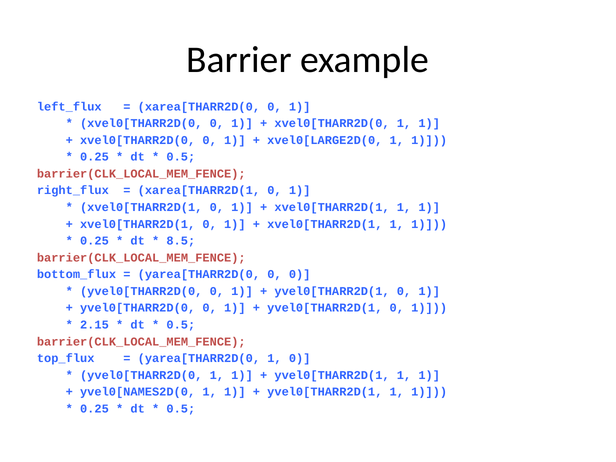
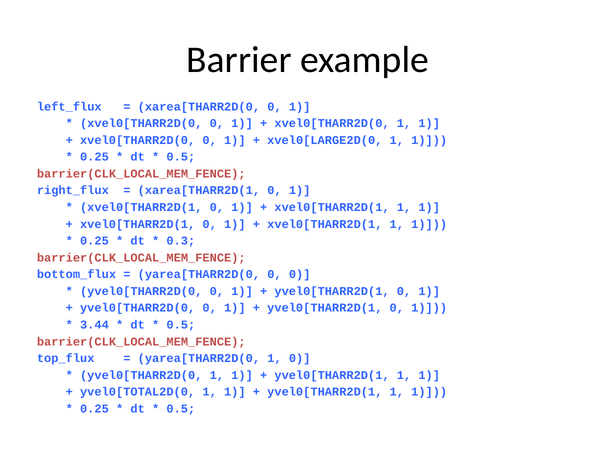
8.5: 8.5 -> 0.3
2.15: 2.15 -> 3.44
yvel0[NAMES2D(0: yvel0[NAMES2D(0 -> yvel0[TOTAL2D(0
